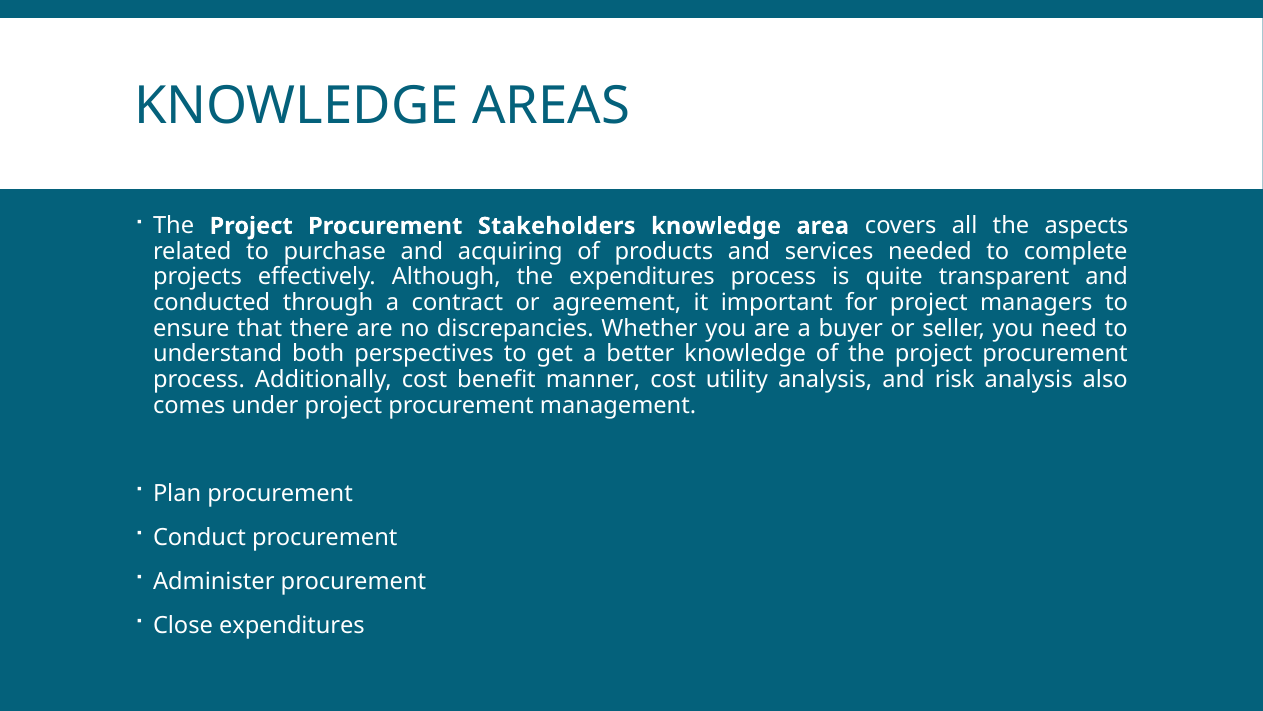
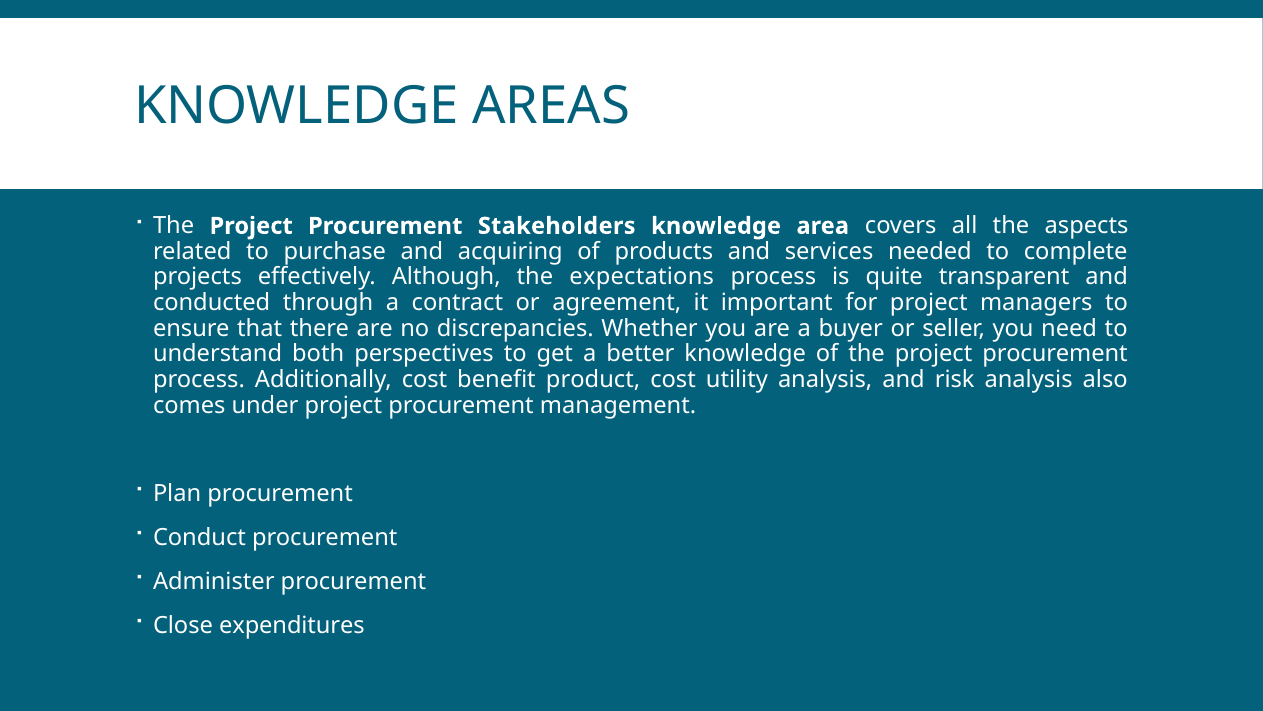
the expenditures: expenditures -> expectations
manner: manner -> product
